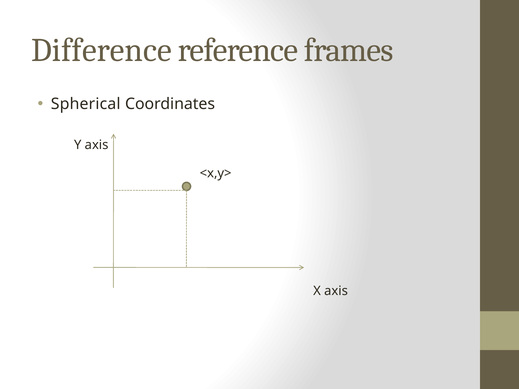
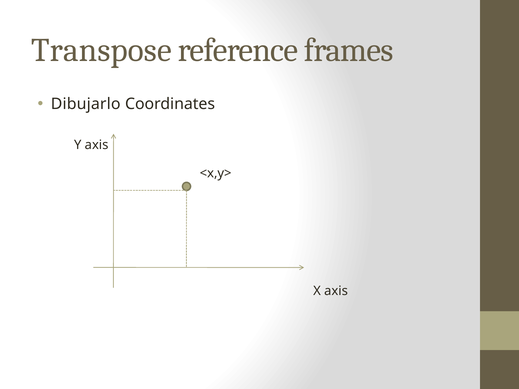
Difference: Difference -> Transpose
Spherical: Spherical -> Dibujarlo
